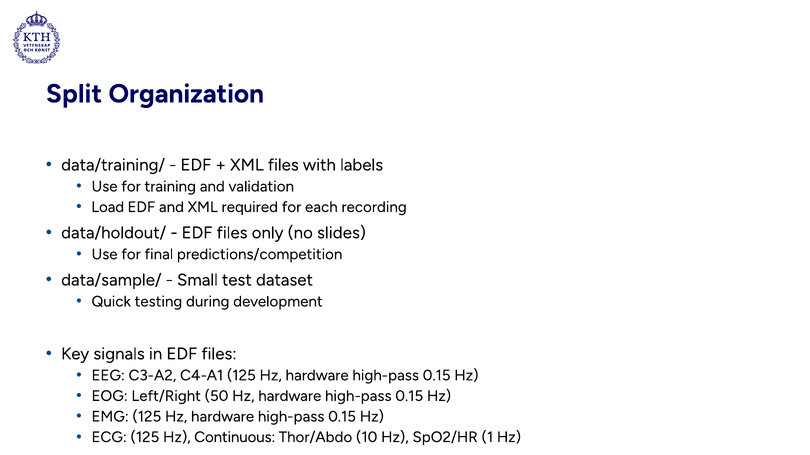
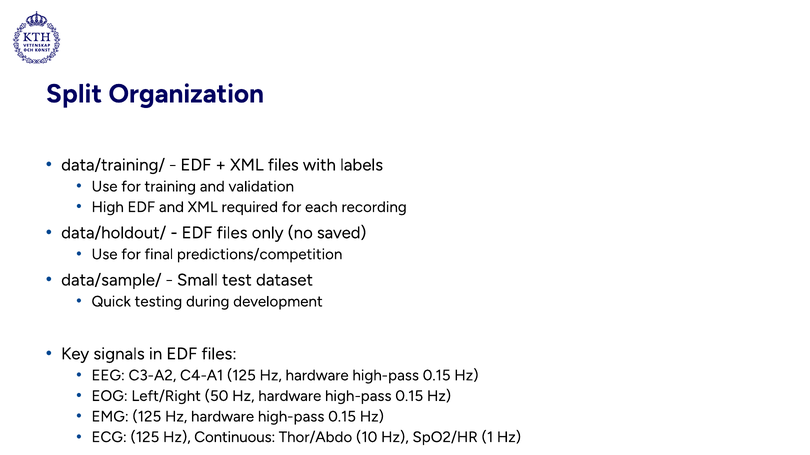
Load: Load -> High
slides: slides -> saved
